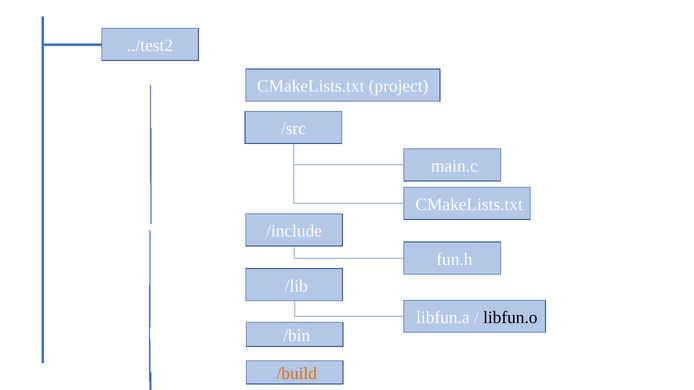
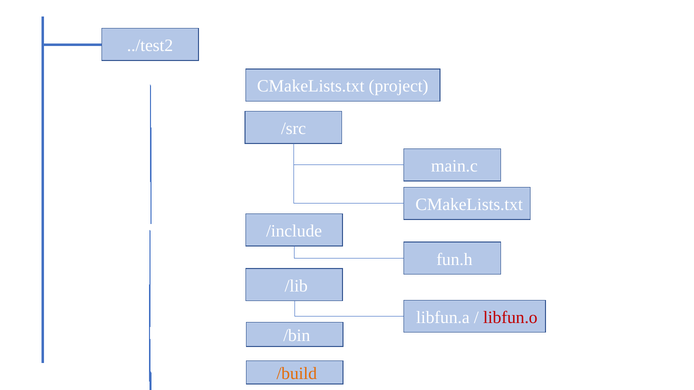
libfun.o colour: black -> red
